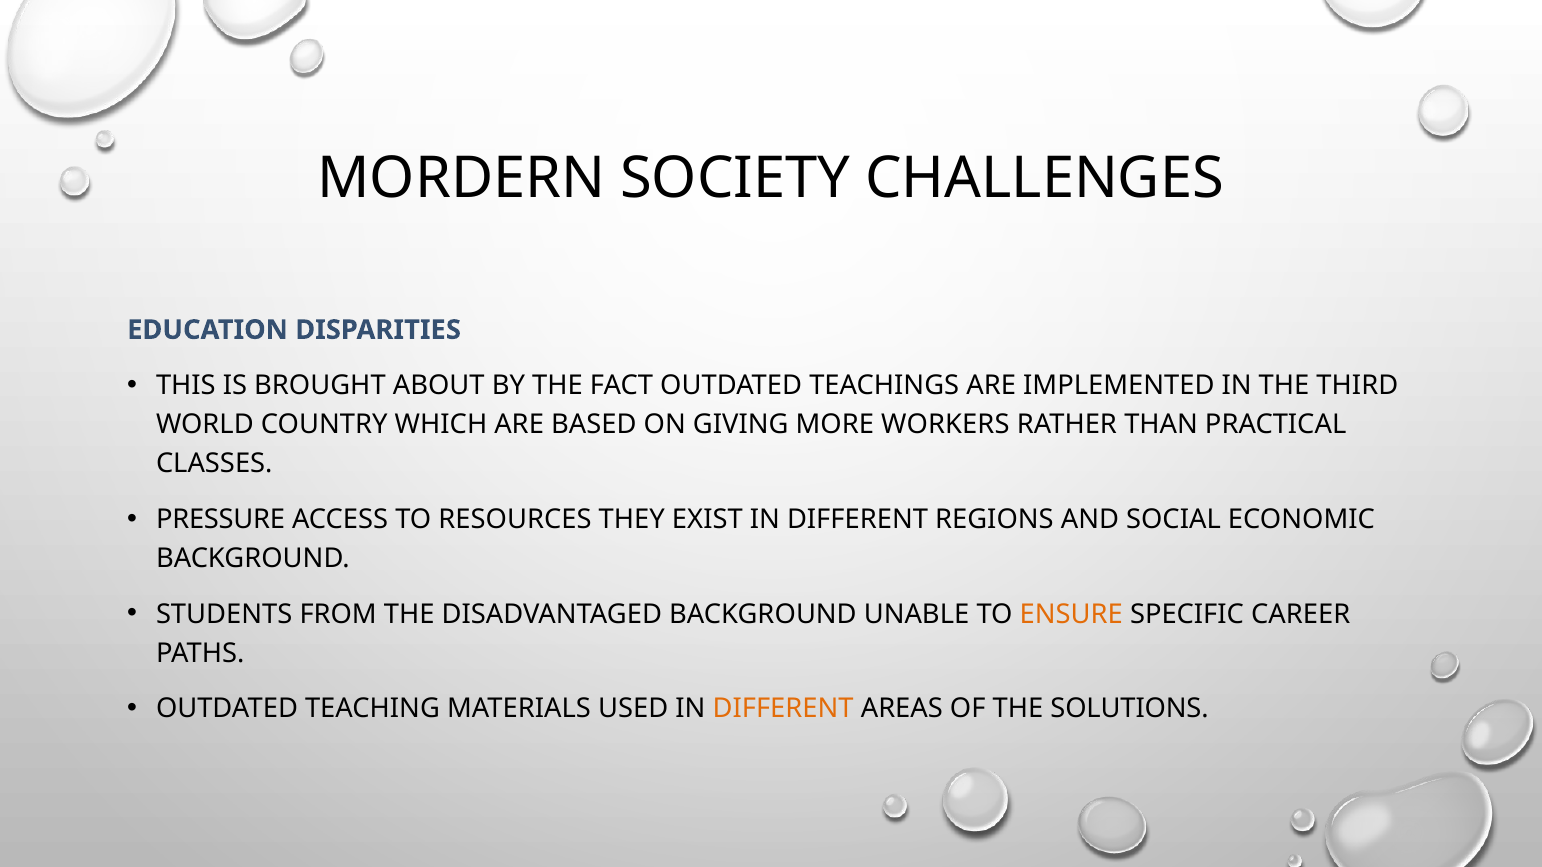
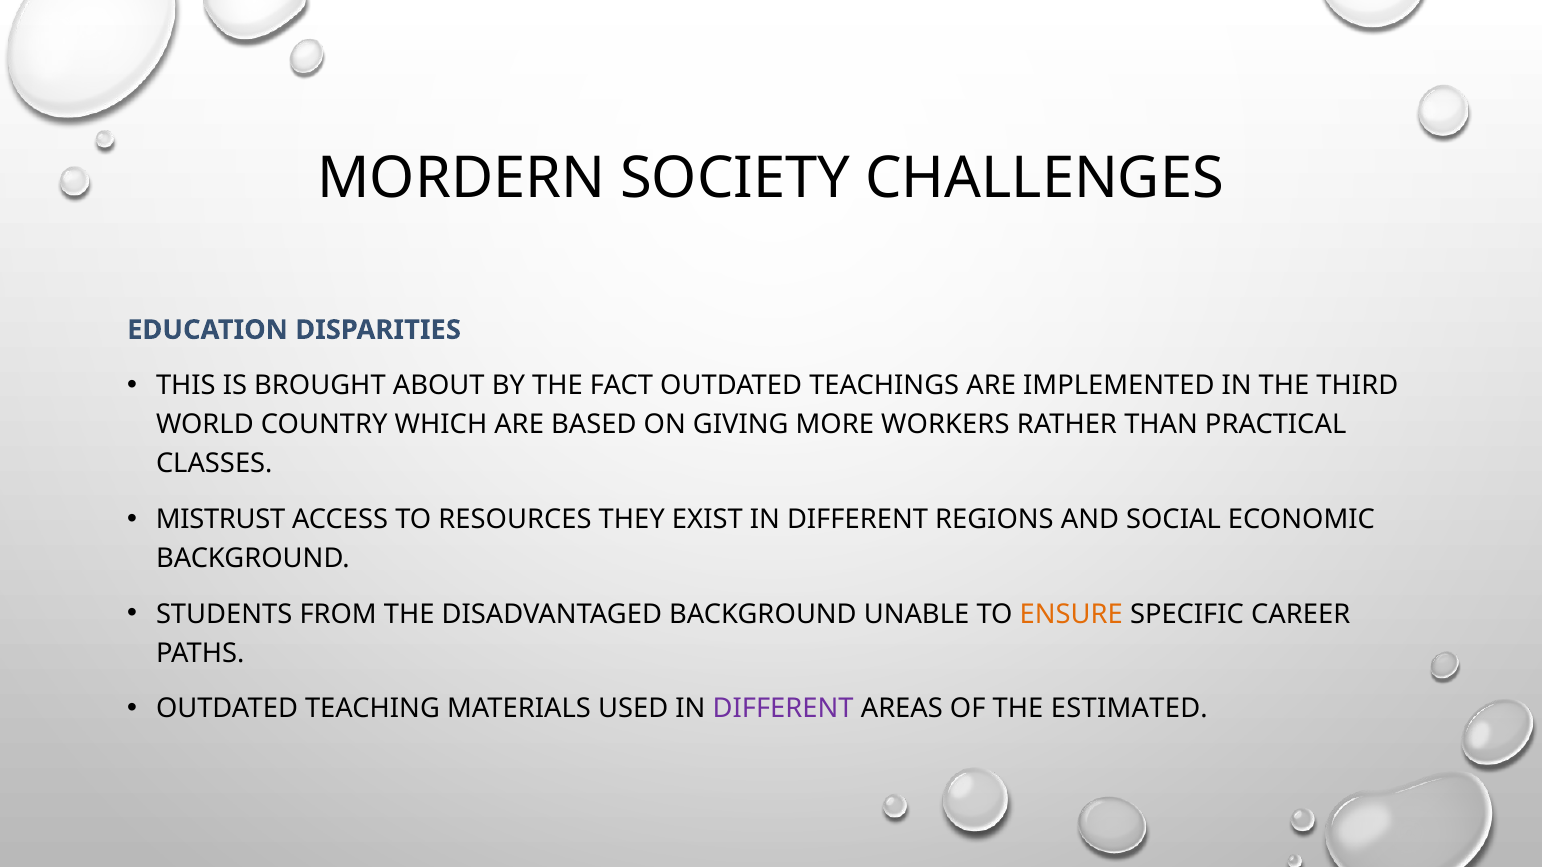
PRESSURE: PRESSURE -> MISTRUST
DIFFERENT at (783, 709) colour: orange -> purple
SOLUTIONS: SOLUTIONS -> ESTIMATED
